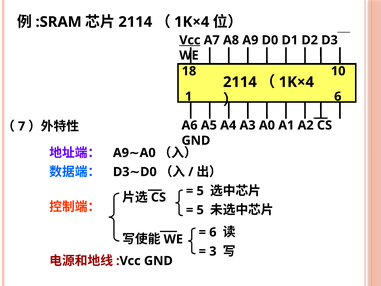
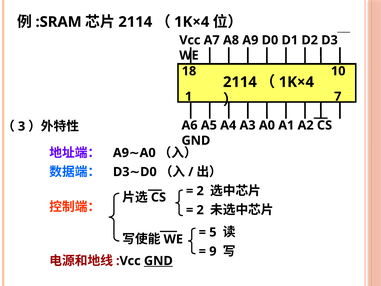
Vcc underline: present -> none
1 6: 6 -> 7
7: 7 -> 3
5 at (200, 191): 5 -> 2
5 at (200, 210): 5 -> 2
6 at (213, 232): 6 -> 5
3: 3 -> 9
GND at (158, 261) underline: none -> present
